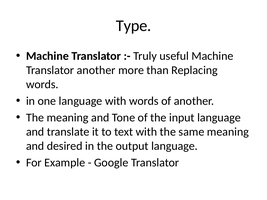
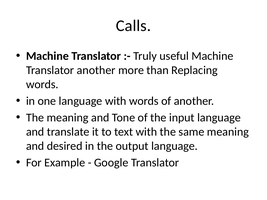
Type: Type -> Calls
